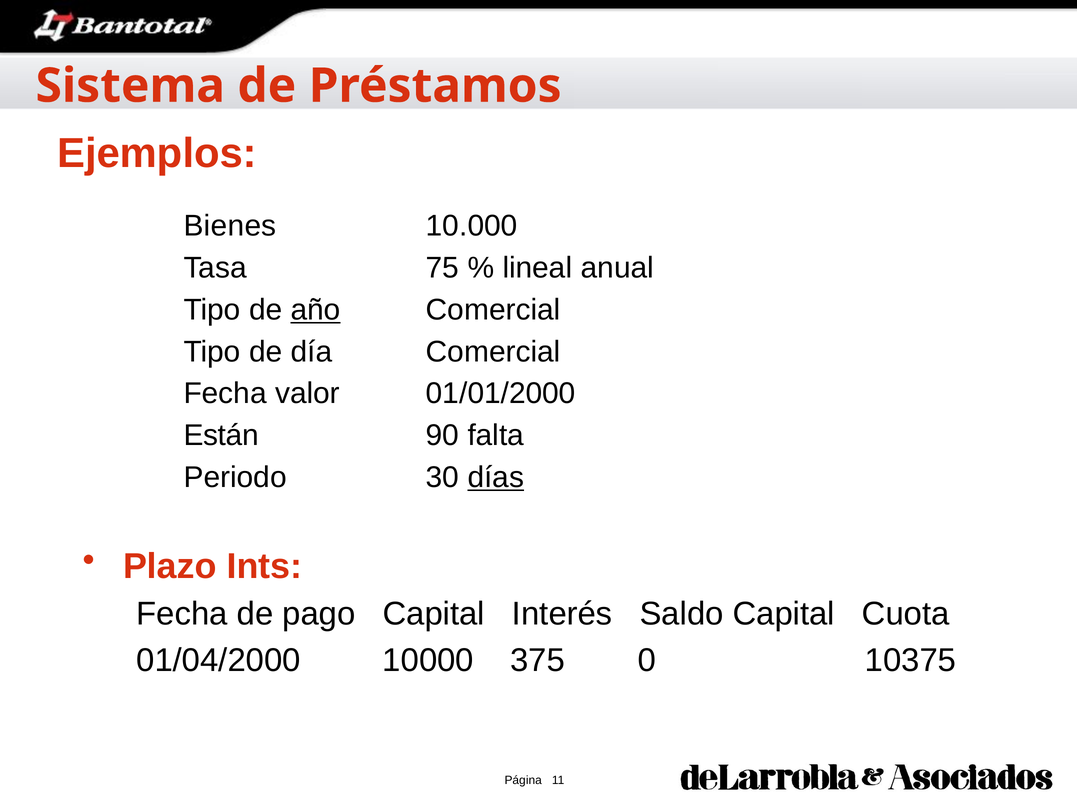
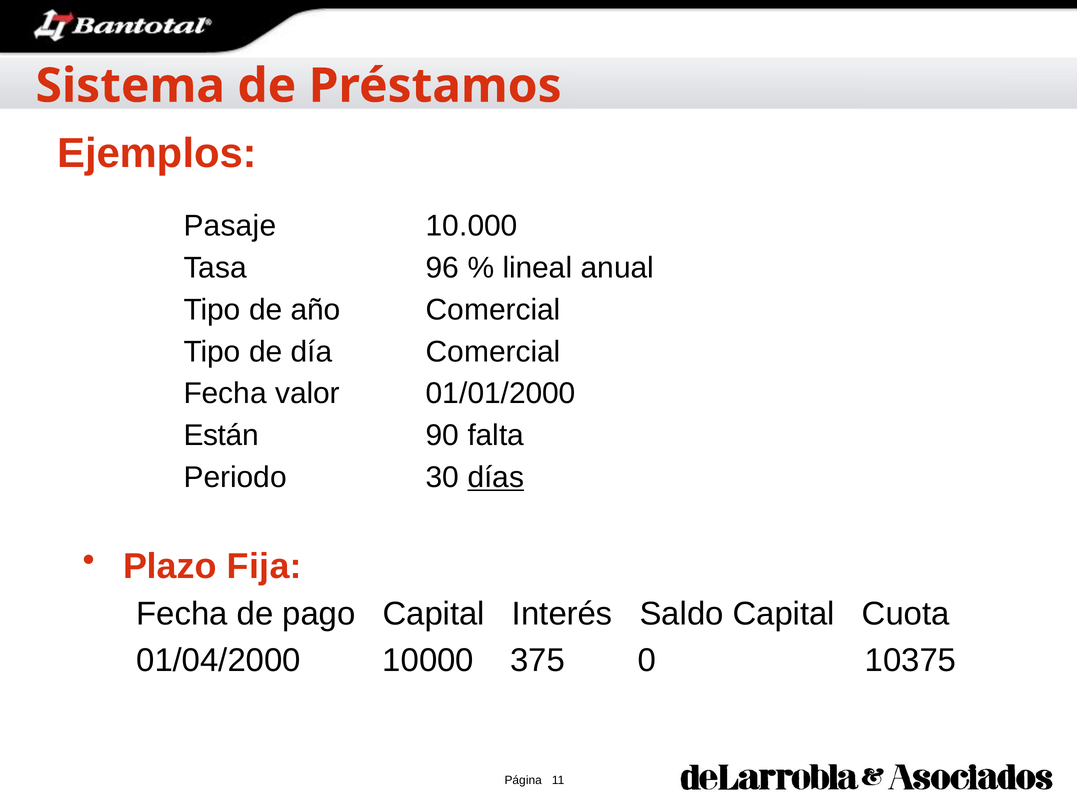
Bienes: Bienes -> Pasaje
75: 75 -> 96
año underline: present -> none
Ints: Ints -> Fija
